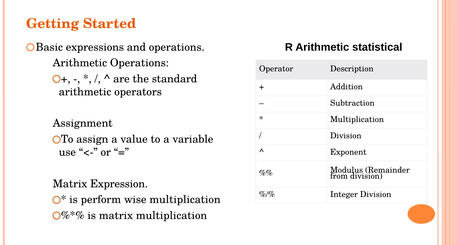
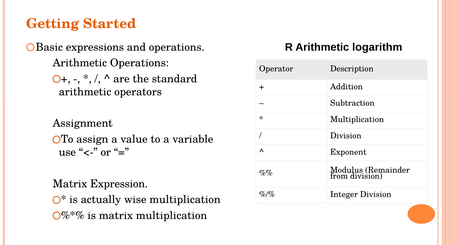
statistical: statistical -> logarithm
perform: perform -> actually
